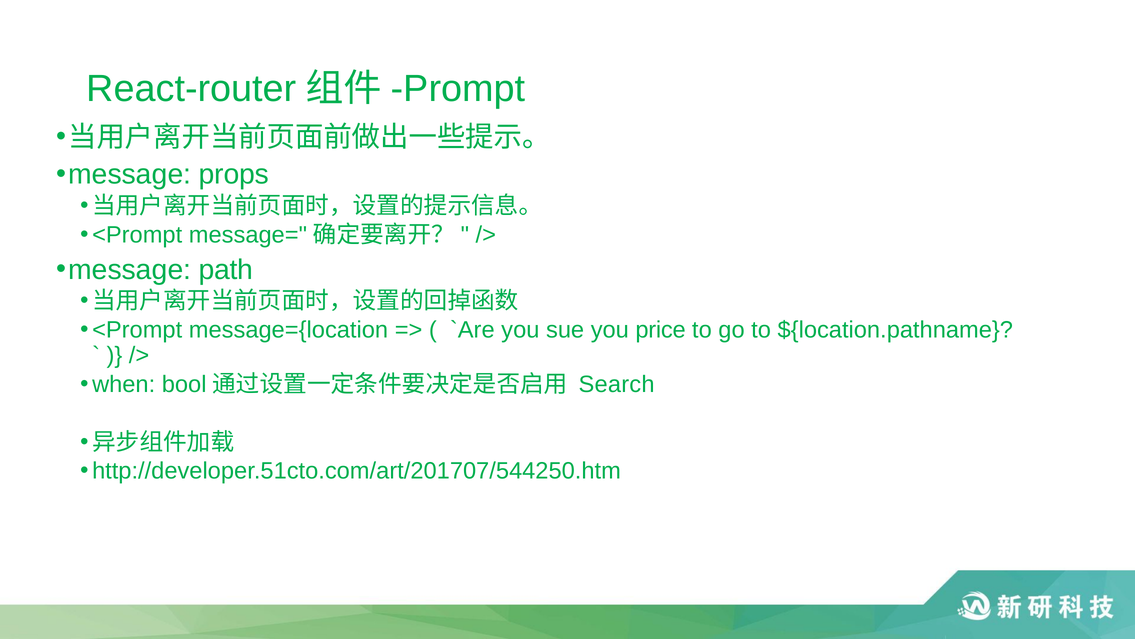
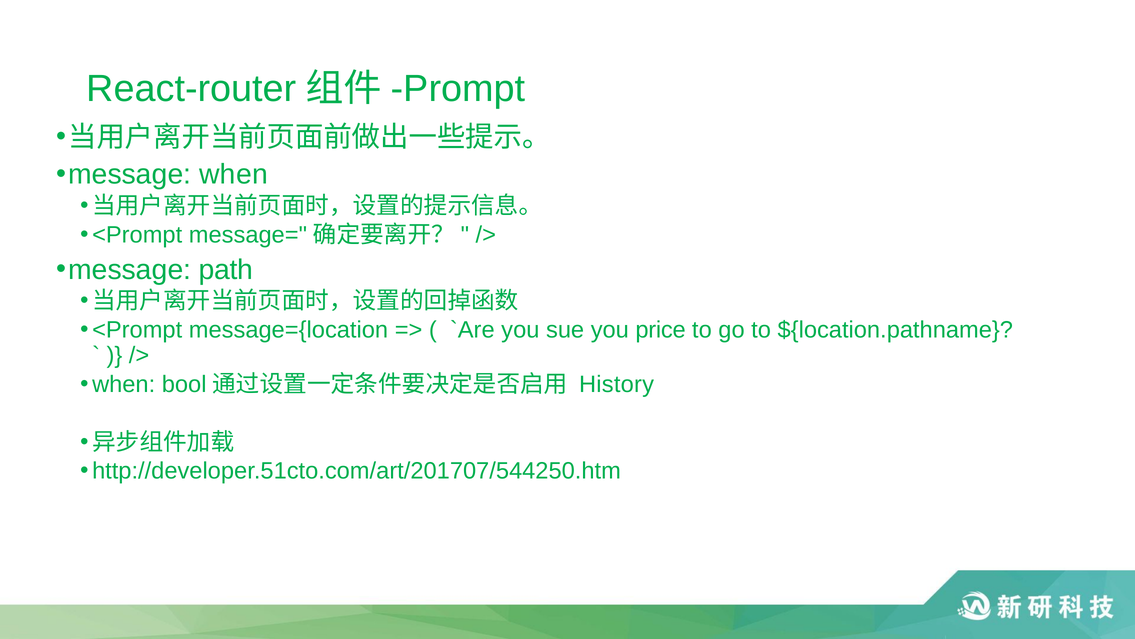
message props: props -> when
Search: Search -> History
